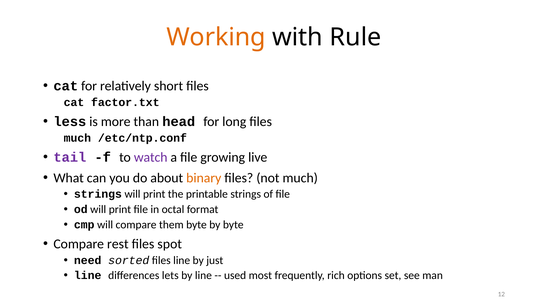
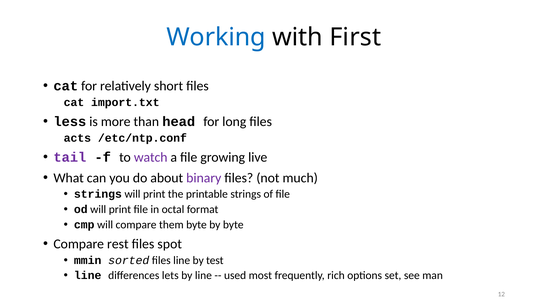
Working colour: orange -> blue
Rule: Rule -> First
factor.txt: factor.txt -> import.txt
much at (77, 138): much -> acts
binary colour: orange -> purple
need: need -> mmin
just: just -> test
